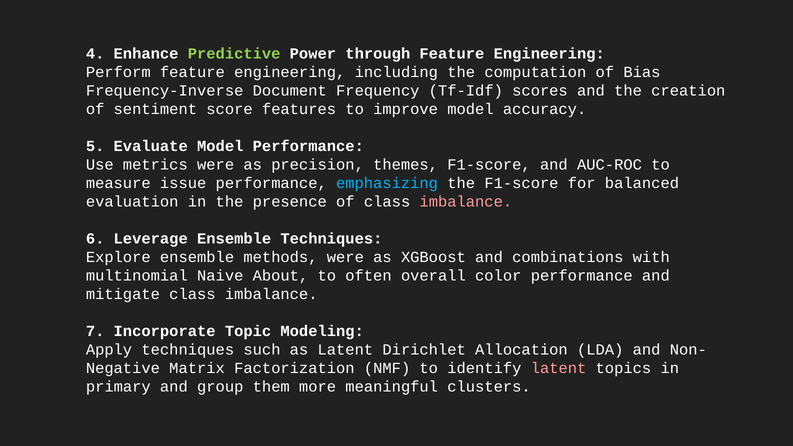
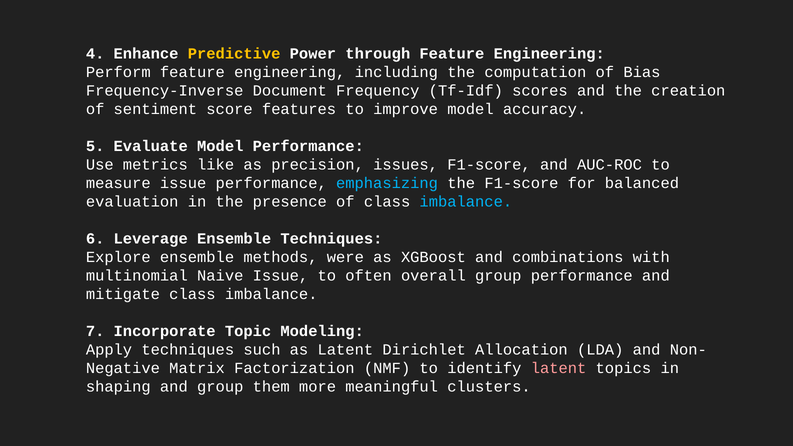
Predictive colour: light green -> yellow
metrics were: were -> like
themes: themes -> issues
imbalance at (466, 202) colour: pink -> light blue
Naive About: About -> Issue
overall color: color -> group
primary: primary -> shaping
